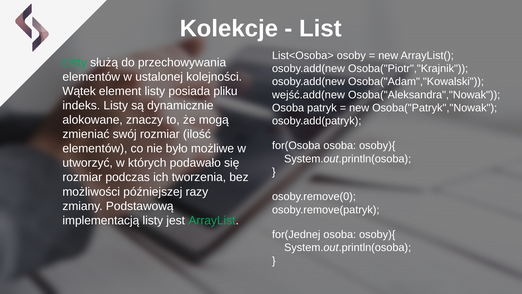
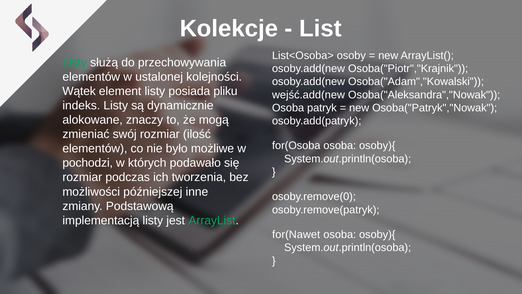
utworzyć: utworzyć -> pochodzi
razy: razy -> inne
for(Jednej: for(Jednej -> for(Nawet
